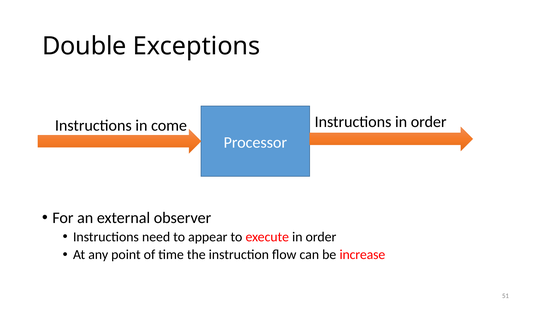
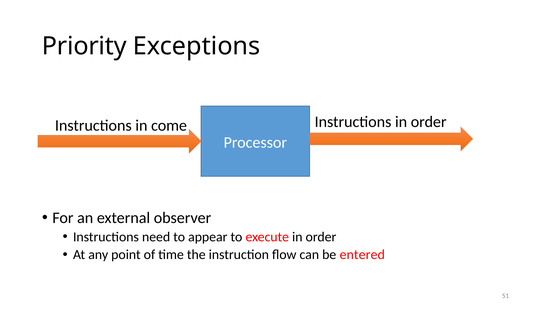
Double: Double -> Priority
increase: increase -> entered
